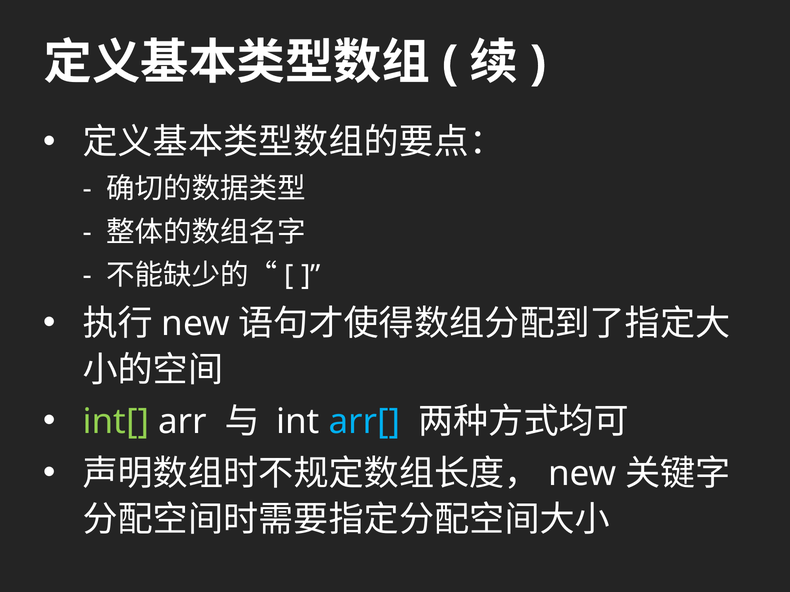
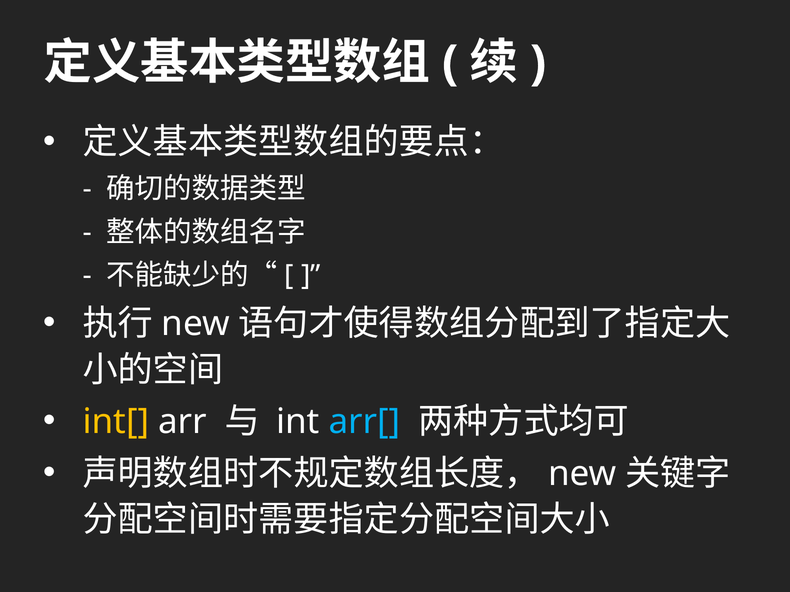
int[ colour: light green -> yellow
